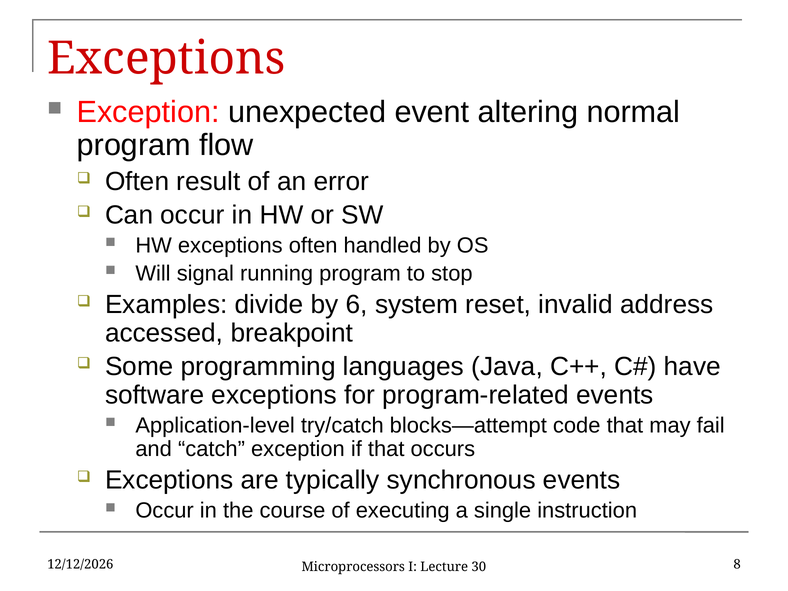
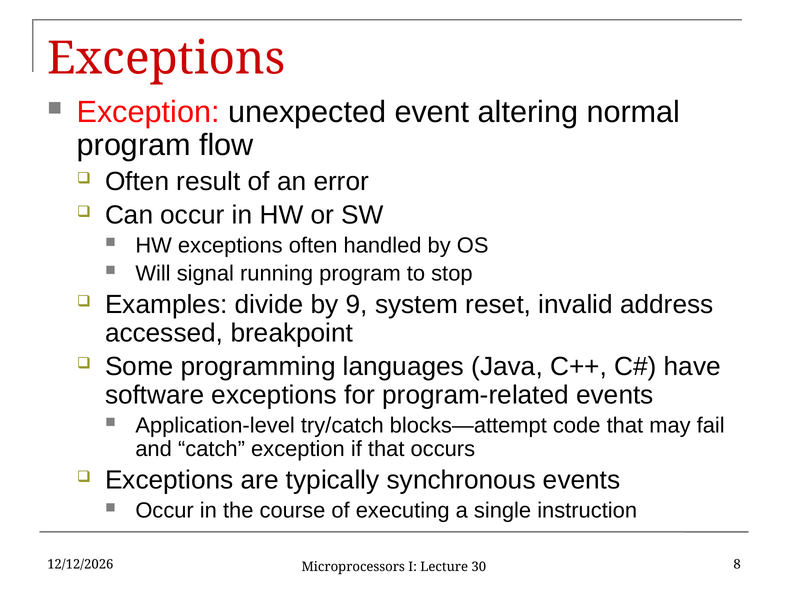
6: 6 -> 9
